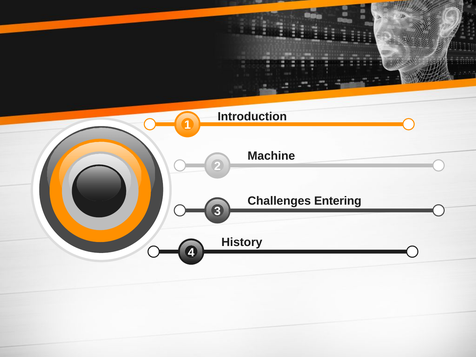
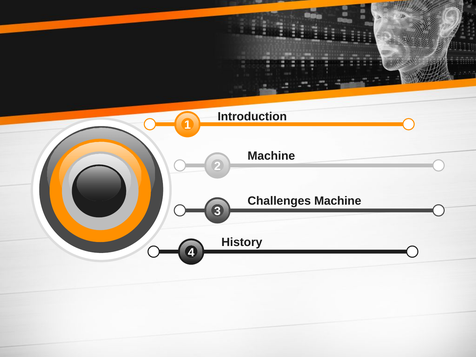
Challenges Entering: Entering -> Machine
